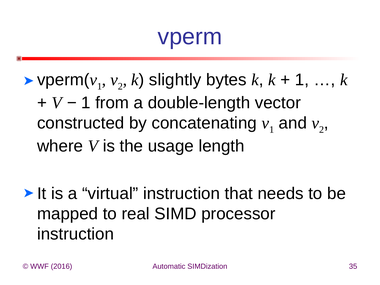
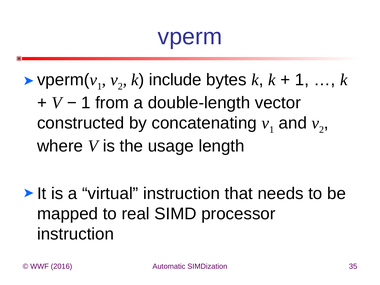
slightly: slightly -> include
